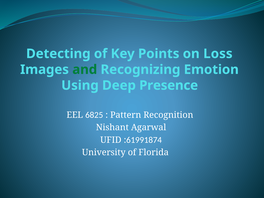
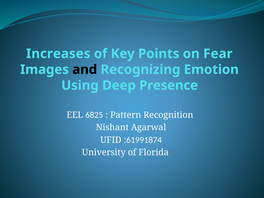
Detecting: Detecting -> Increases
Loss: Loss -> Fear
and colour: green -> black
